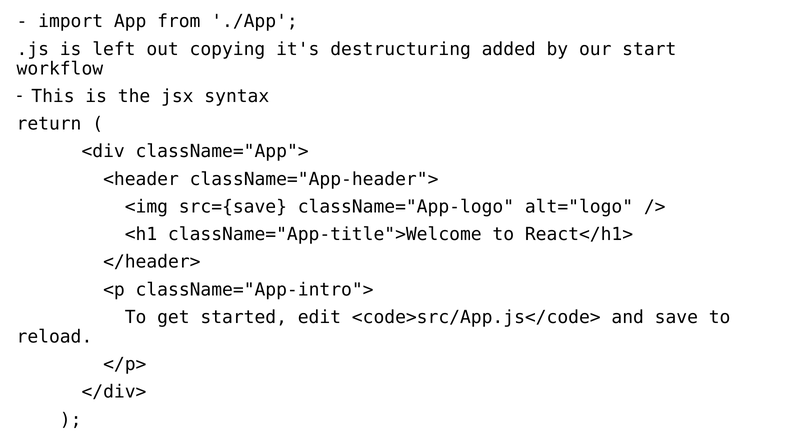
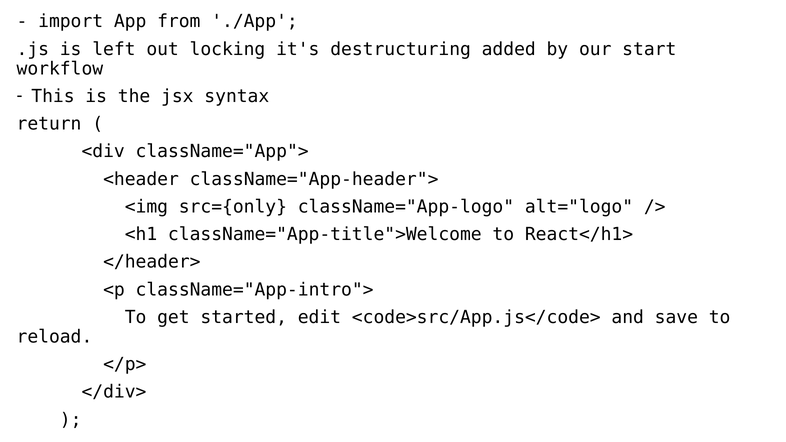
copying: copying -> locking
src={save: src={save -> src={only
